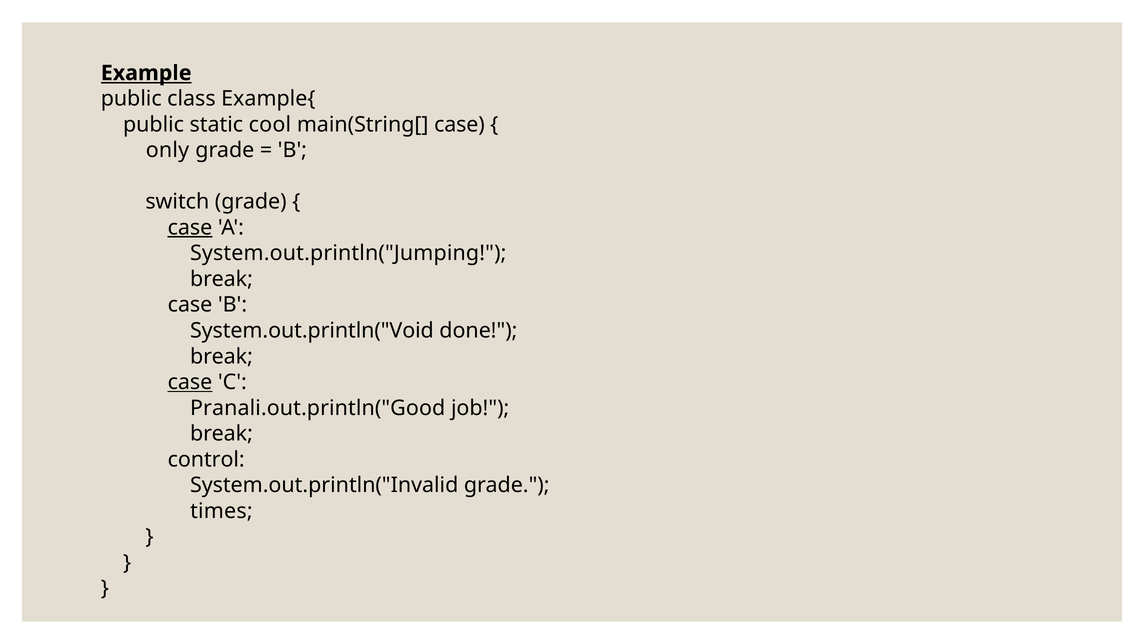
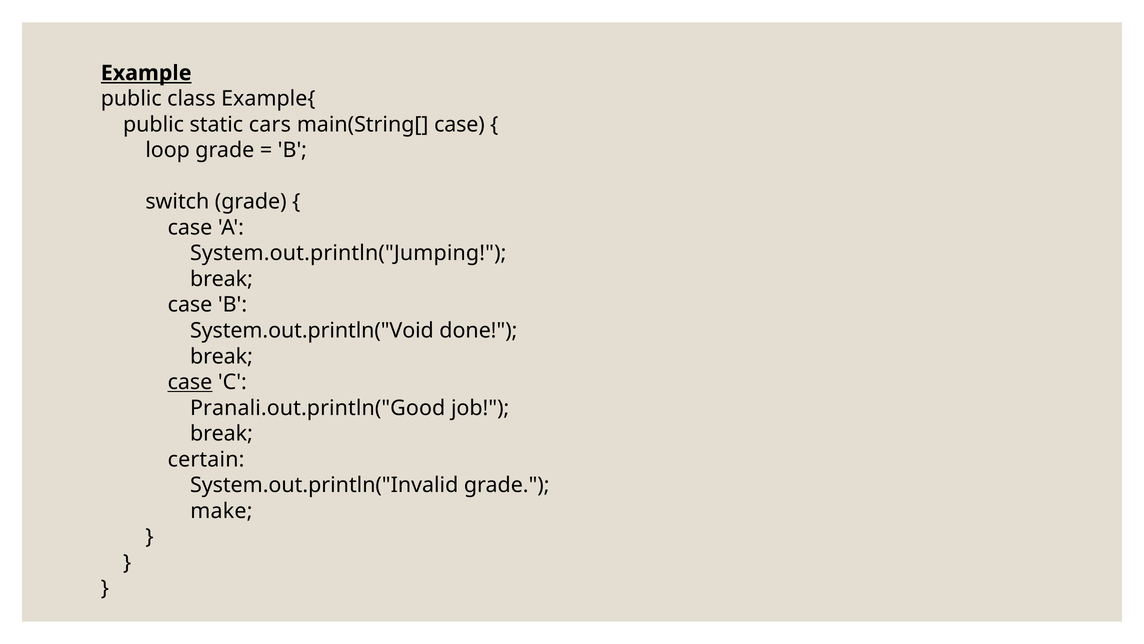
cool: cool -> cars
only: only -> loop
case at (190, 227) underline: present -> none
control: control -> certain
times: times -> make
